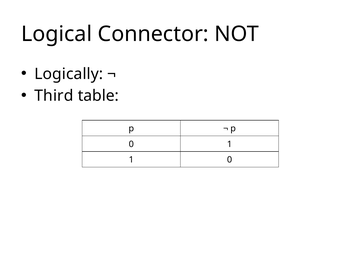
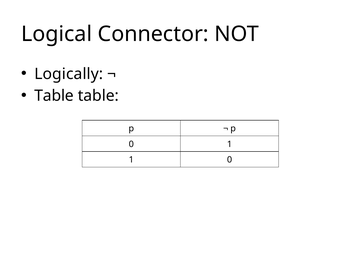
Third at (54, 96): Third -> Table
